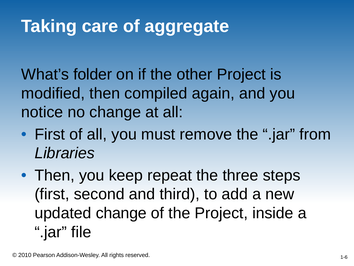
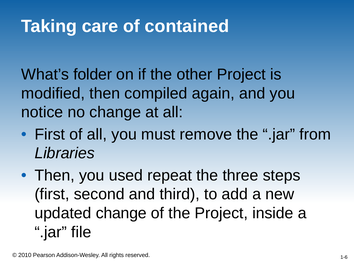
aggregate: aggregate -> contained
keep: keep -> used
